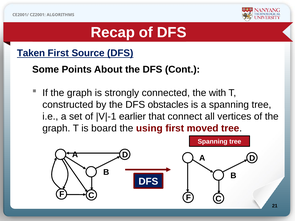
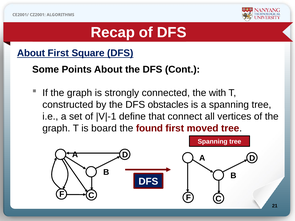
Taken at (31, 53): Taken -> About
Source: Source -> Square
earlier: earlier -> define
using: using -> found
